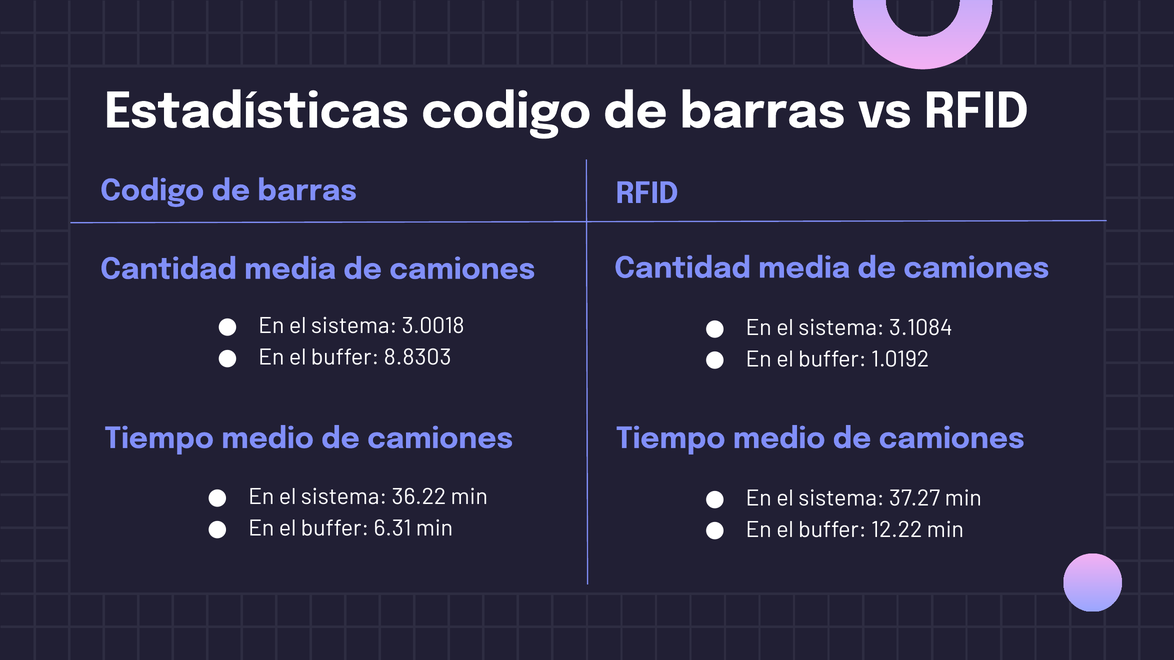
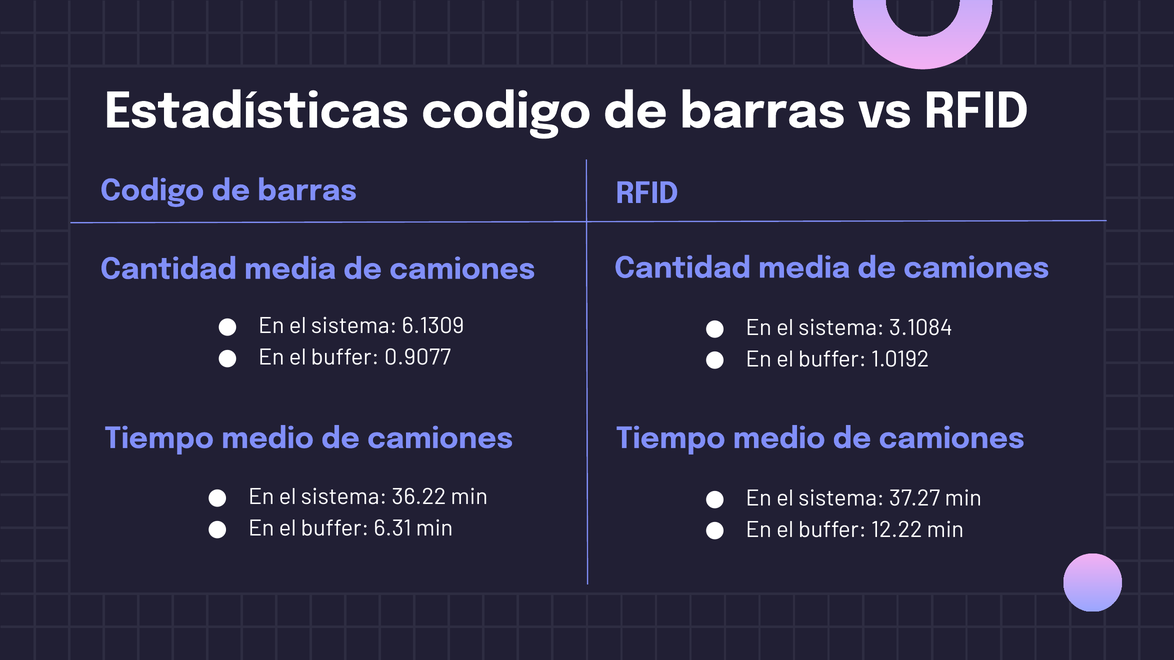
3.0018: 3.0018 -> 6.1309
8.8303: 8.8303 -> 0.9077
